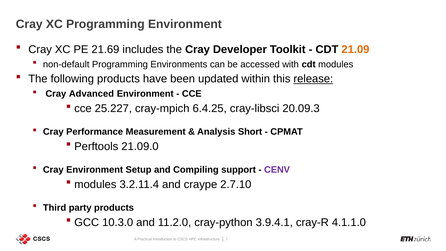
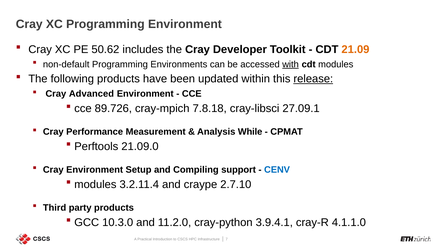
21.69: 21.69 -> 50.62
with underline: none -> present
25.227: 25.227 -> 89.726
6.4.25: 6.4.25 -> 7.8.18
20.09.3: 20.09.3 -> 27.09.1
Short: Short -> While
CENV colour: purple -> blue
